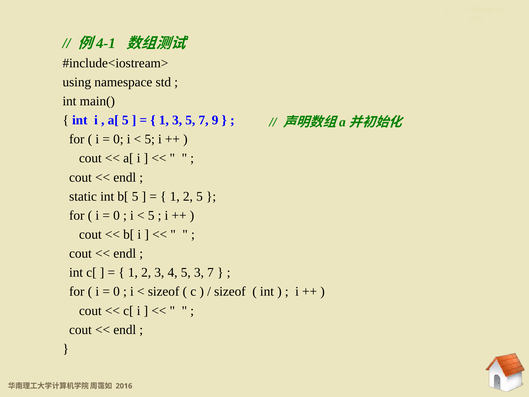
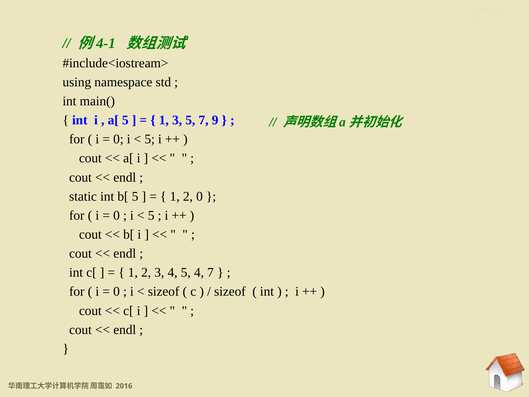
2 5: 5 -> 0
5 3: 3 -> 4
